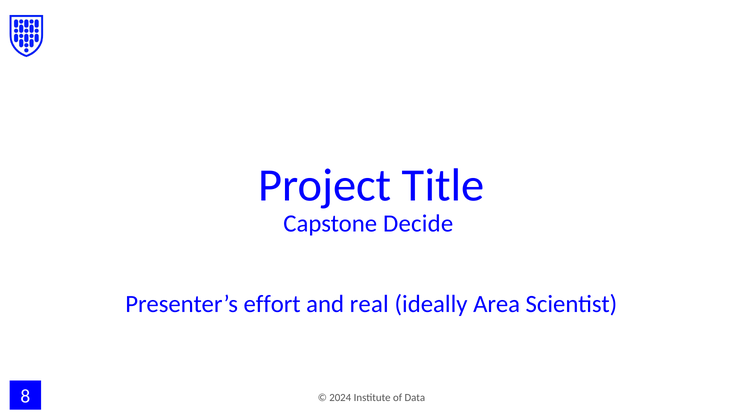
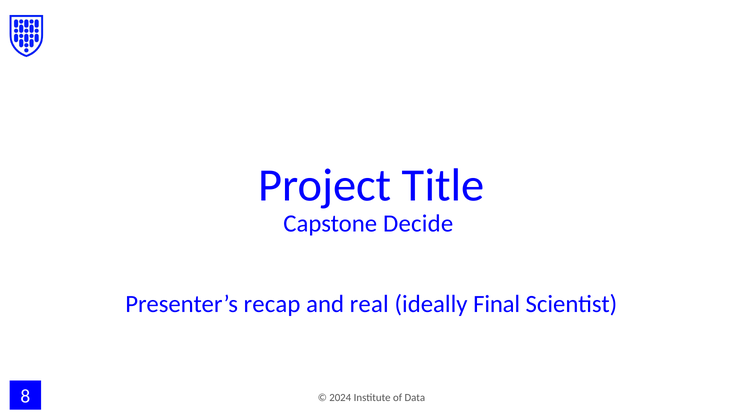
effort: effort -> recap
Area: Area -> Final
